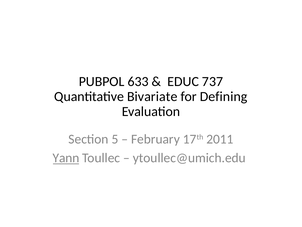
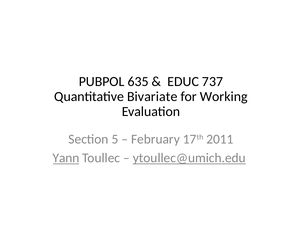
633: 633 -> 635
Defining: Defining -> Working
ytoullec@umich.edu underline: none -> present
